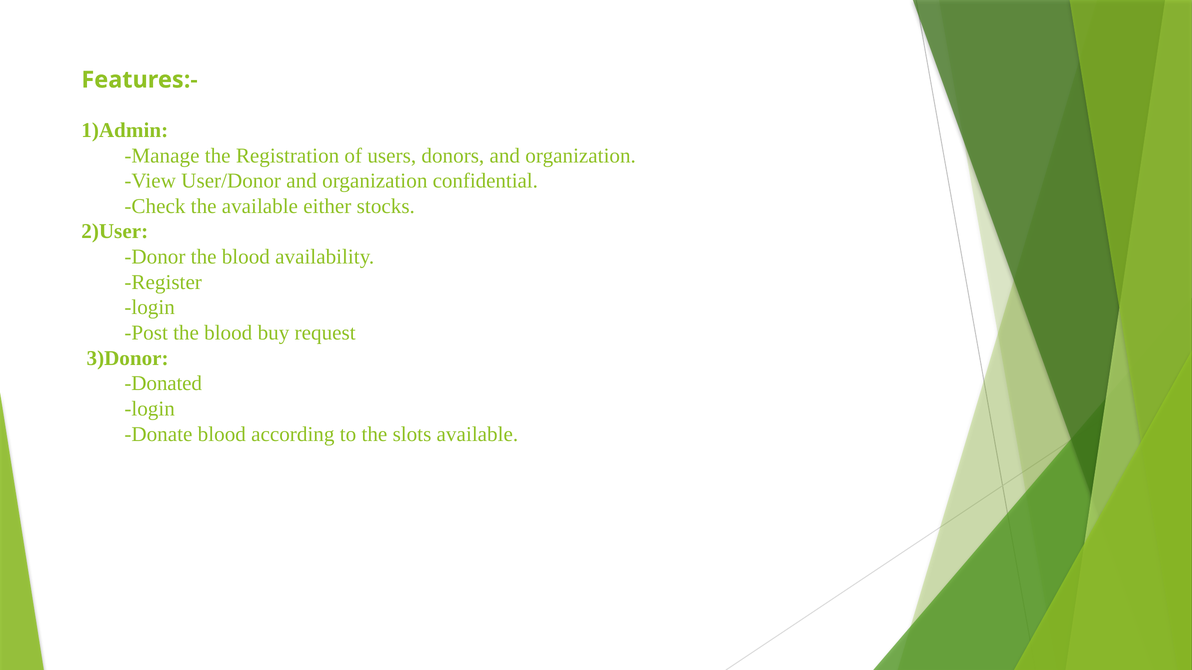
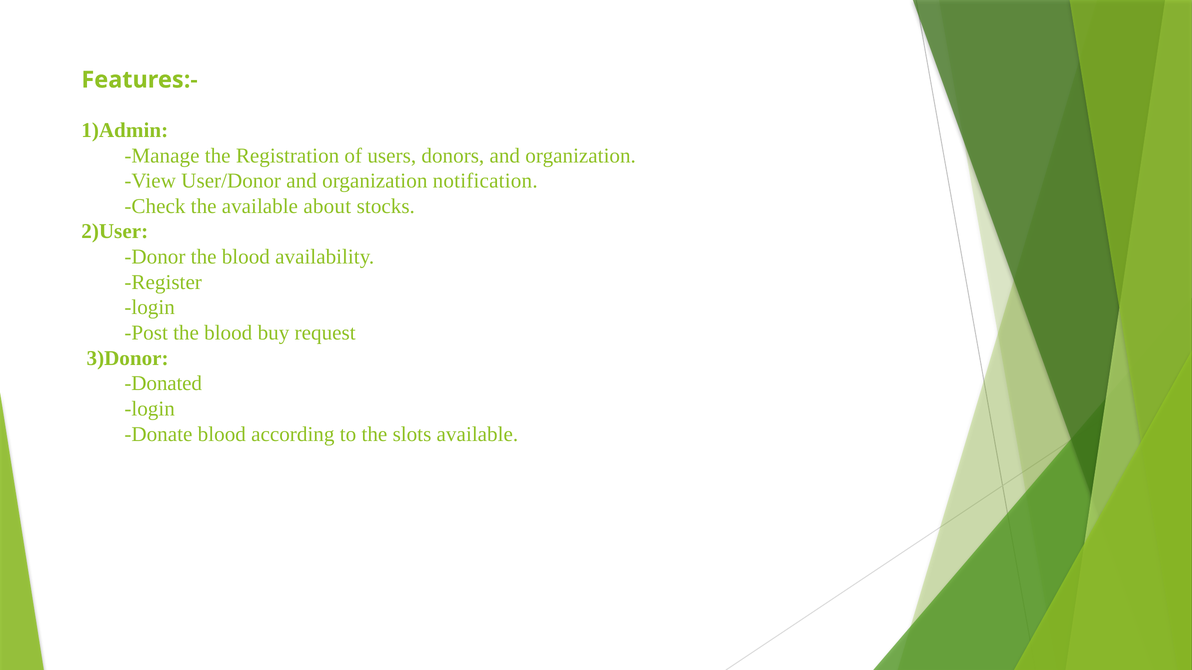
confidential: confidential -> notification
either: either -> about
